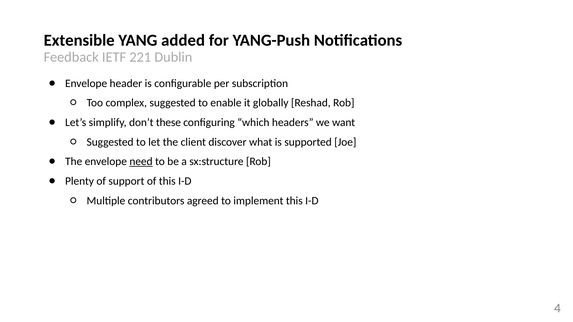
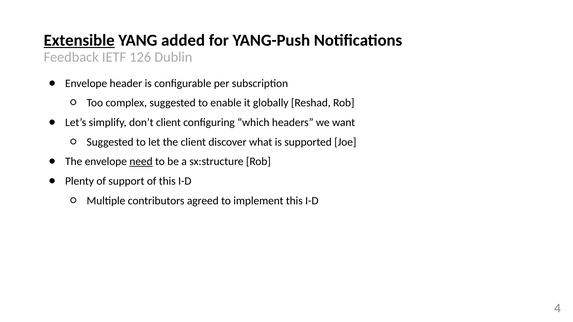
Extensible underline: none -> present
221: 221 -> 126
don’t these: these -> client
